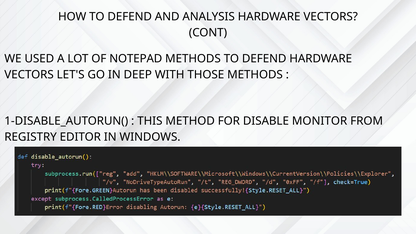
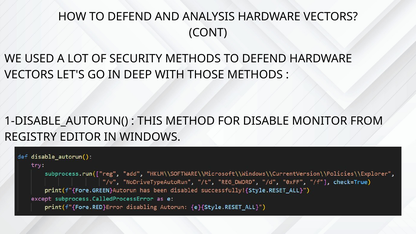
NOTEPAD: NOTEPAD -> SECURITY
